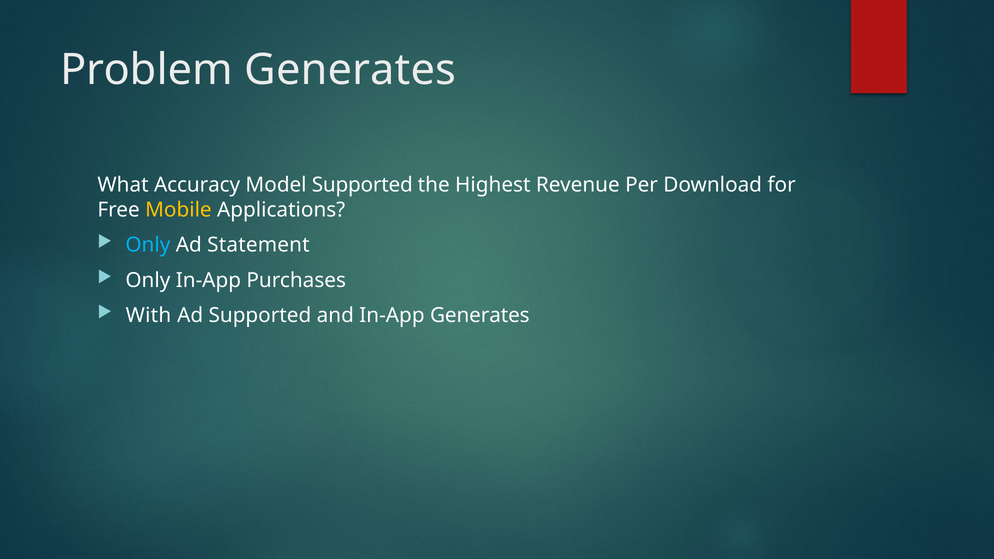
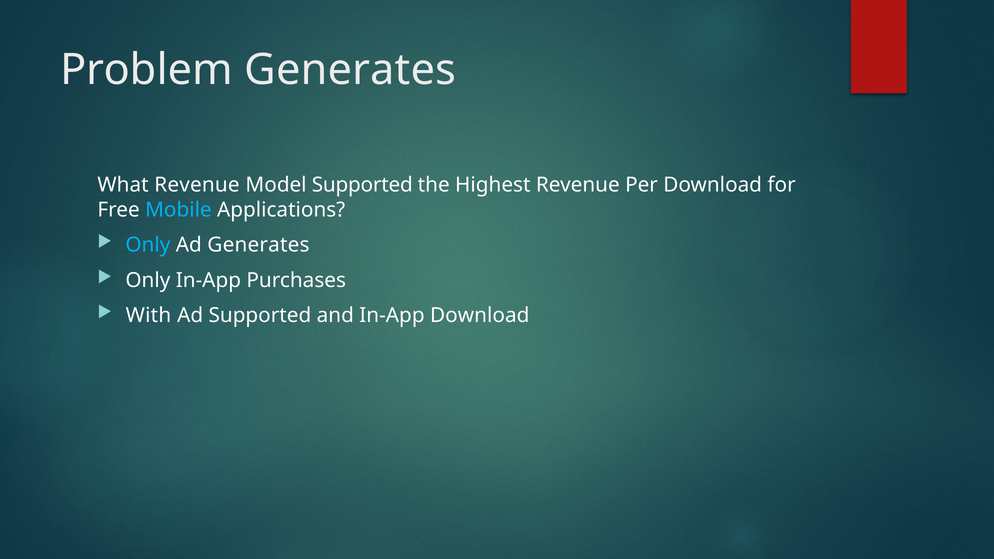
What Accuracy: Accuracy -> Revenue
Mobile colour: yellow -> light blue
Ad Statement: Statement -> Generates
In-App Generates: Generates -> Download
